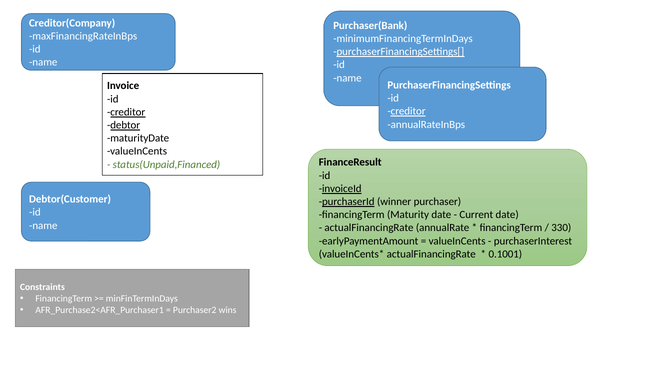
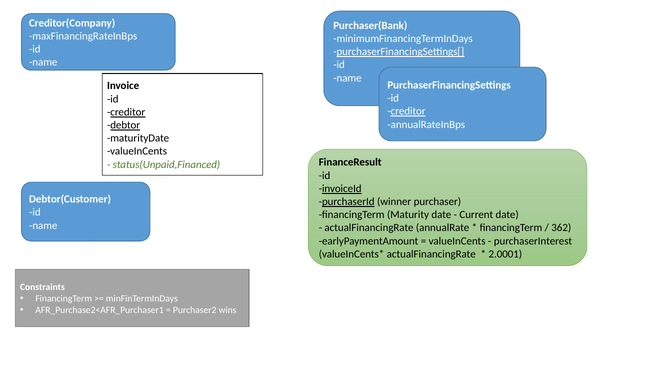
330: 330 -> 362
0.1001: 0.1001 -> 2.0001
